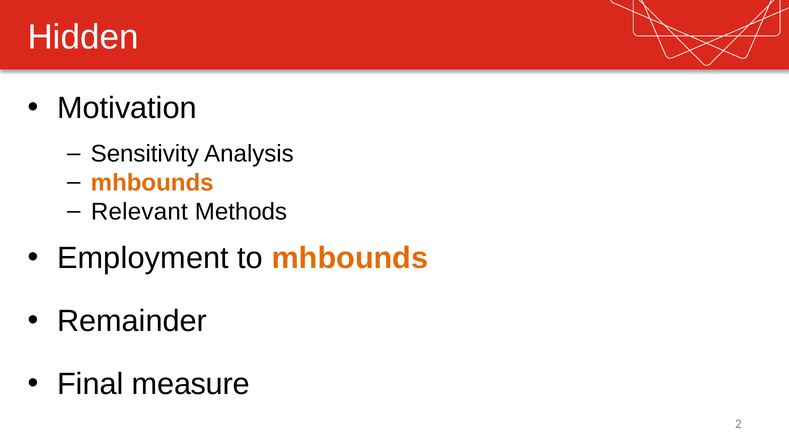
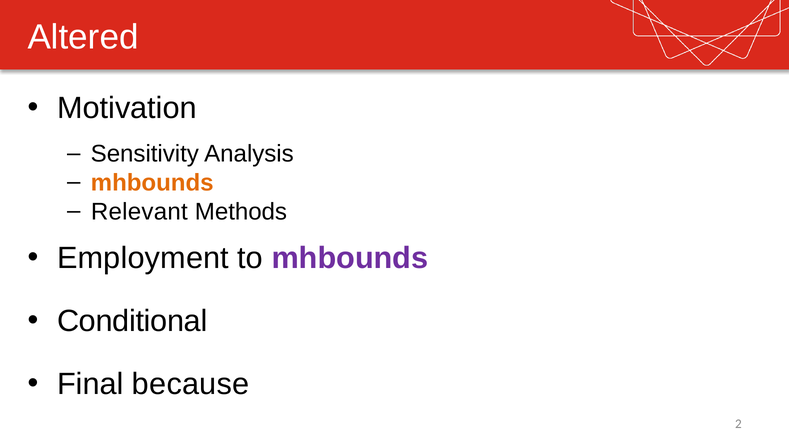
Hidden: Hidden -> Altered
mhbounds at (350, 258) colour: orange -> purple
Remainder: Remainder -> Conditional
measure: measure -> because
